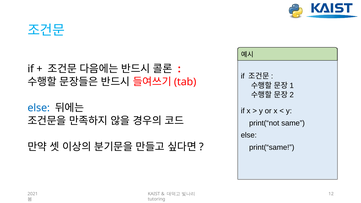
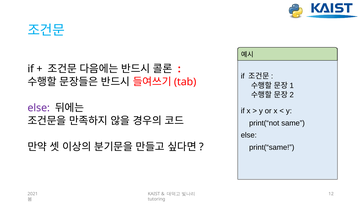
else at (39, 108) colour: blue -> purple
